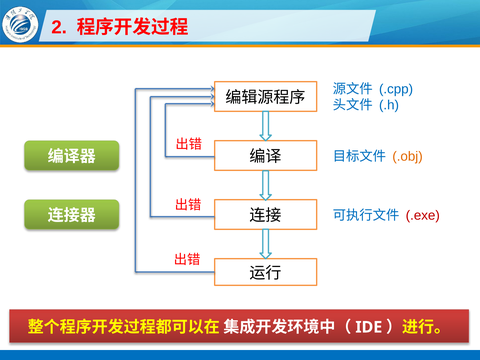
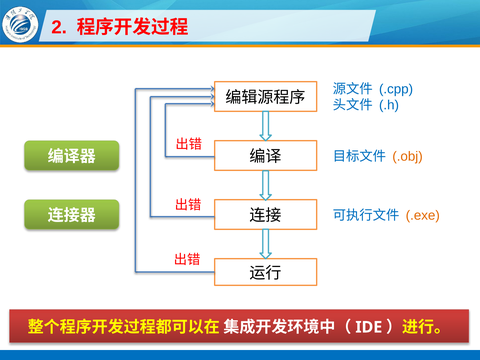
.exe colour: red -> orange
